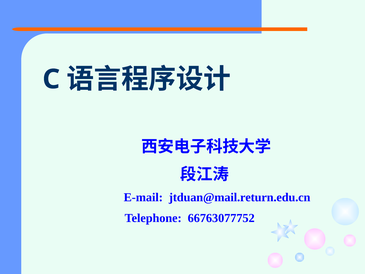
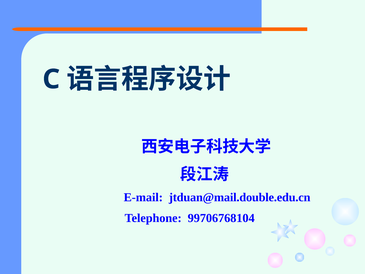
jtduan@mail.return.edu.cn: jtduan@mail.return.edu.cn -> jtduan@mail.double.edu.cn
66763077752: 66763077752 -> 99706768104
